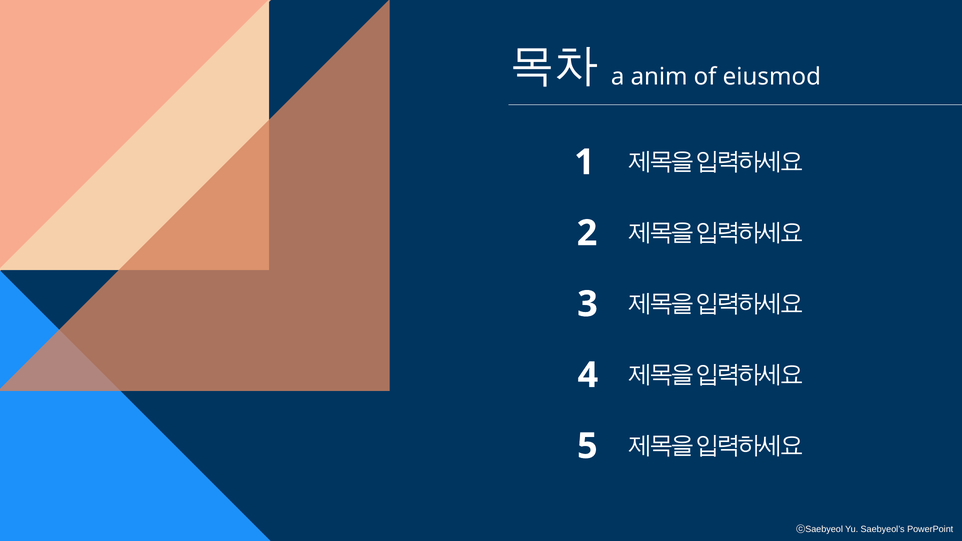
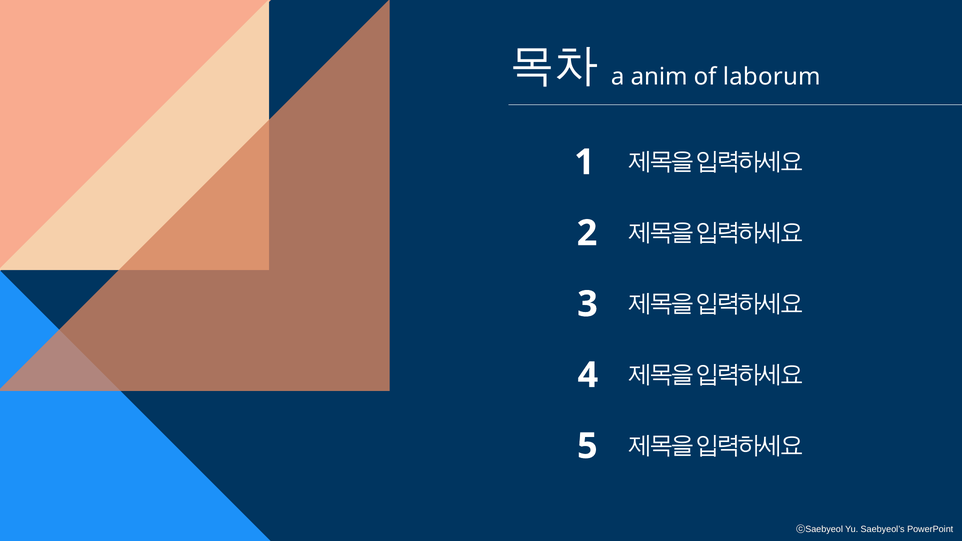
eiusmod: eiusmod -> laborum
